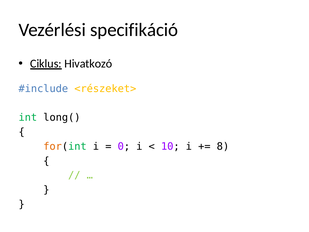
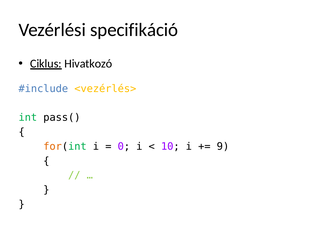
<részeket>: <részeket> -> <vezérlés>
long(: long( -> pass(
8: 8 -> 9
